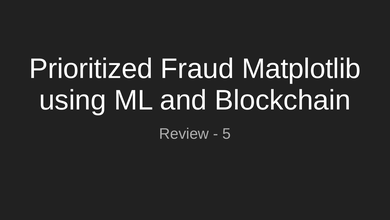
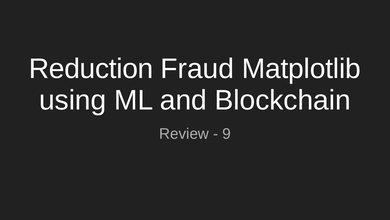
Prioritized: Prioritized -> Reduction
5: 5 -> 9
